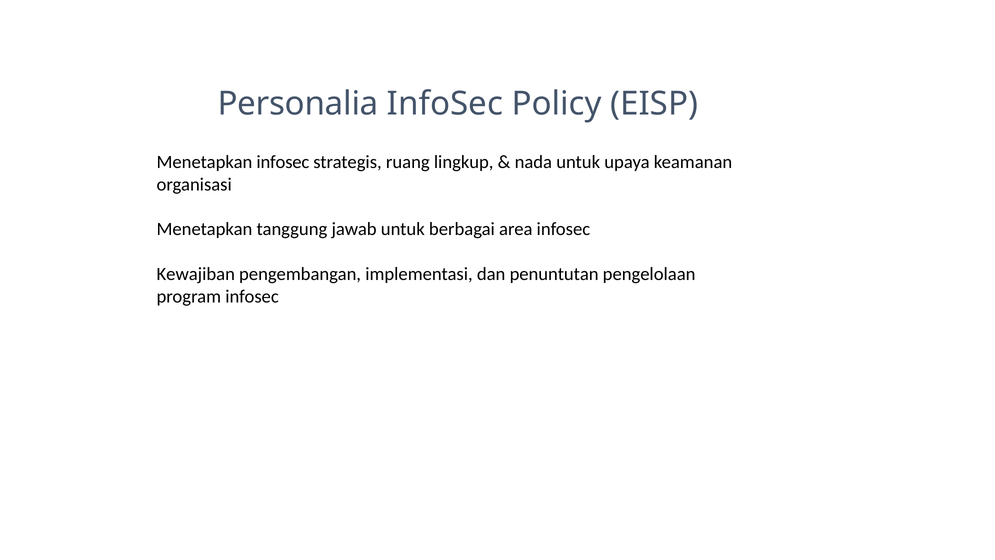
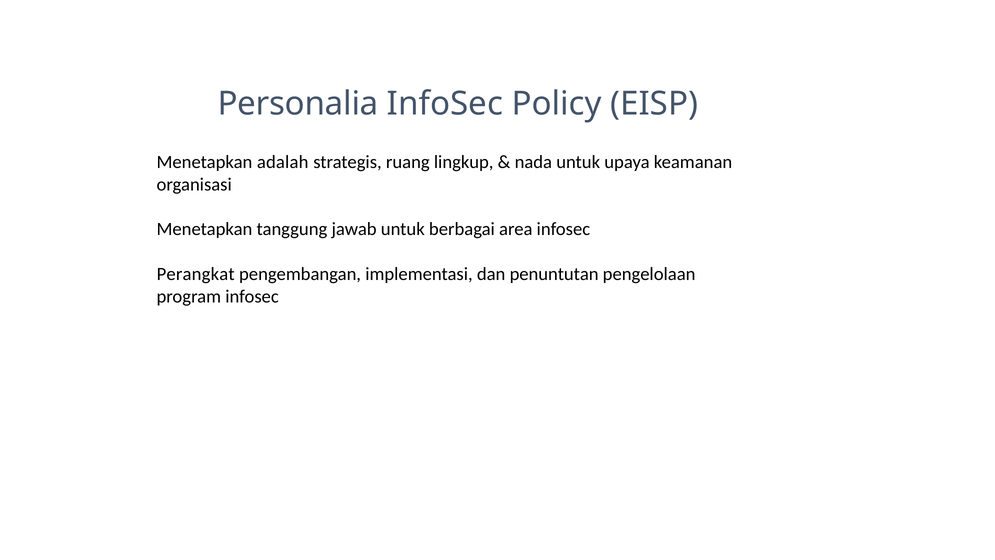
Menetapkan infosec: infosec -> adalah
Kewajiban: Kewajiban -> Perangkat
